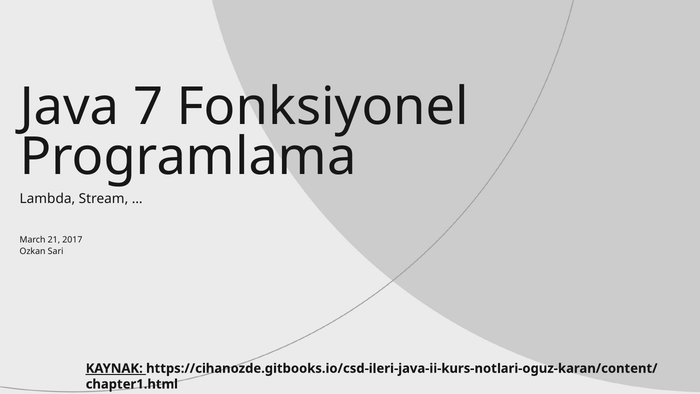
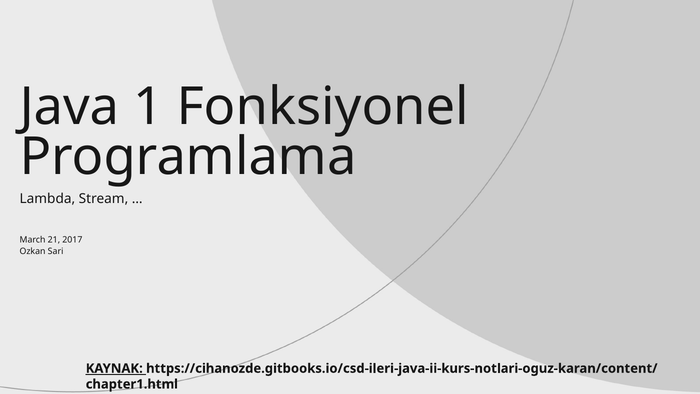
7: 7 -> 1
